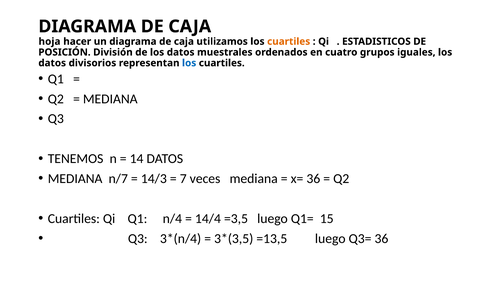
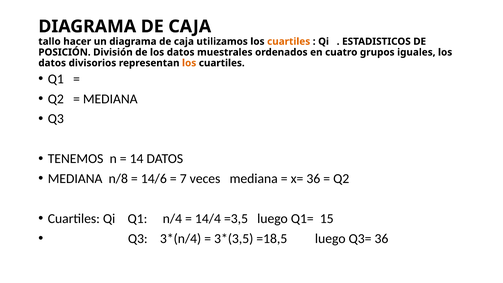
hoja: hoja -> tallo
los at (189, 63) colour: blue -> orange
n/7: n/7 -> n/8
14/3: 14/3 -> 14/6
=13,5: =13,5 -> =18,5
